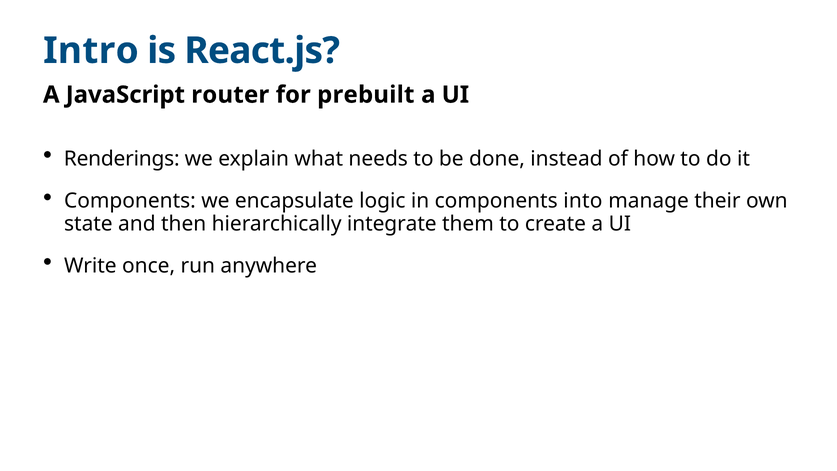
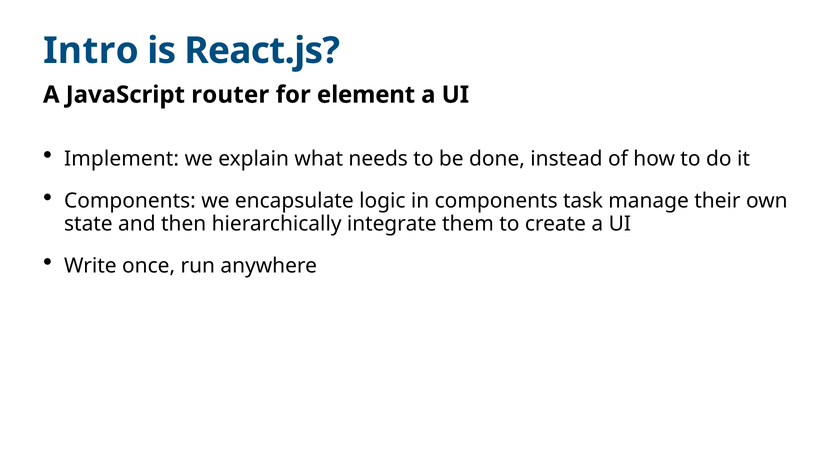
prebuilt: prebuilt -> element
Renderings: Renderings -> Implement
into: into -> task
